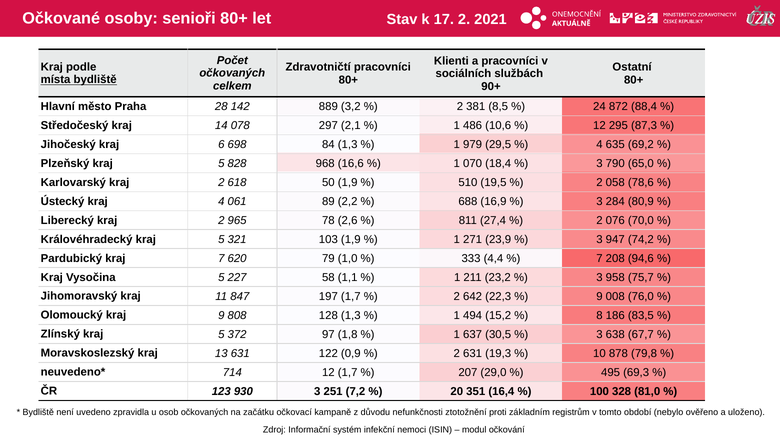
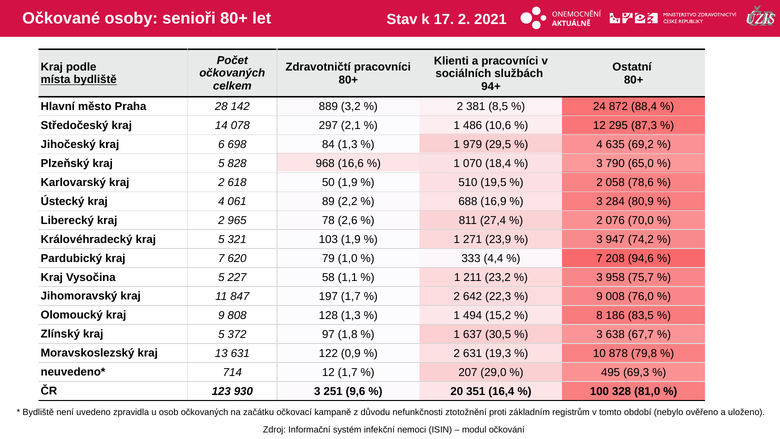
90+: 90+ -> 94+
7,2: 7,2 -> 9,6
